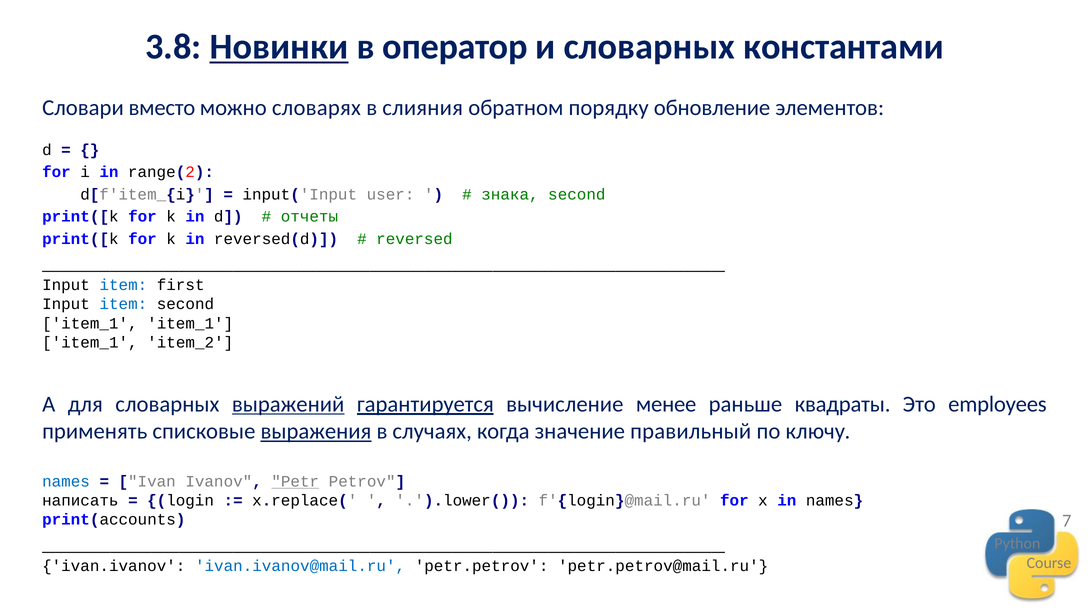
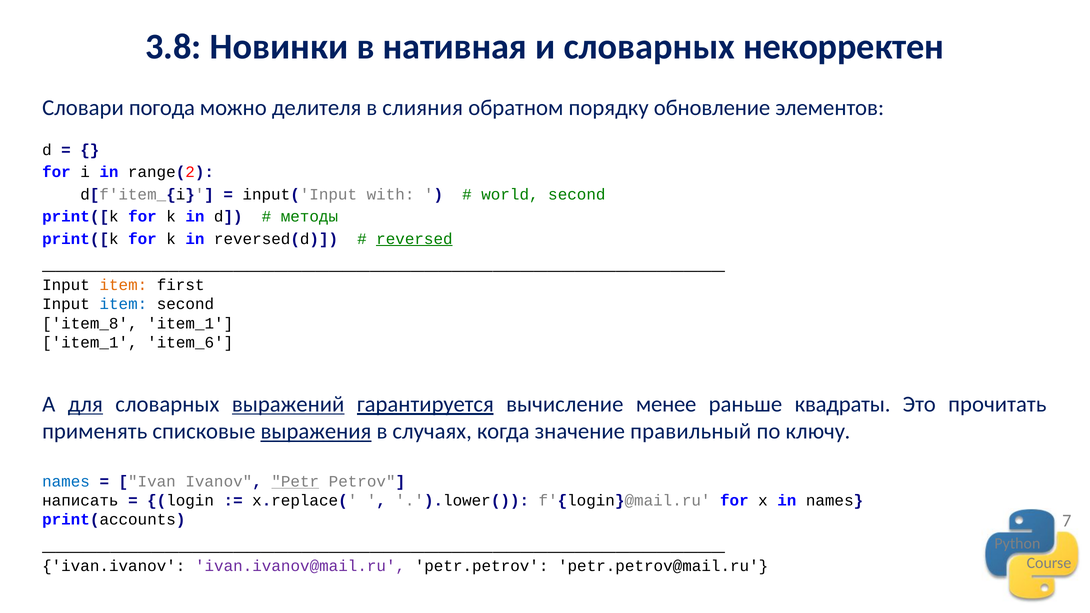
Новинки underline: present -> none
оператор: оператор -> нативная
константами: константами -> некорректен
вместо: вместо -> погода
словарях: словарях -> делителя
user: user -> with
знака: знака -> world
отчеты: отчеты -> методы
reversed underline: none -> present
item at (123, 285) colour: blue -> orange
item_1 at (90, 323): item_1 -> item_8
item_2: item_2 -> item_6
для underline: none -> present
employees: employees -> прочитать
ivan.ivanov@mail.ru colour: blue -> purple
